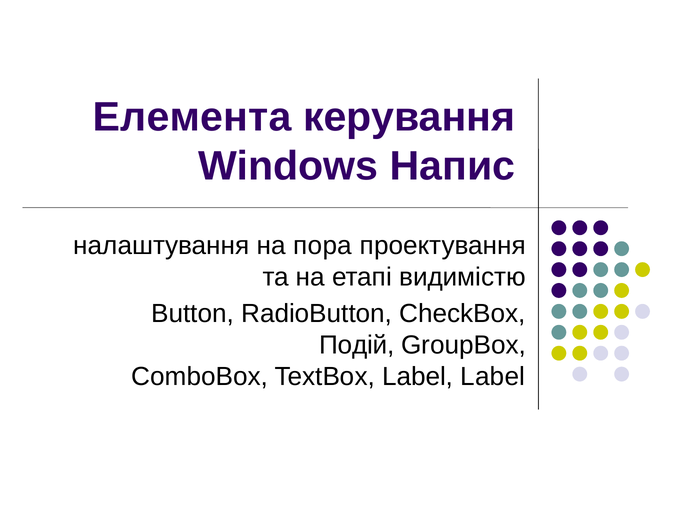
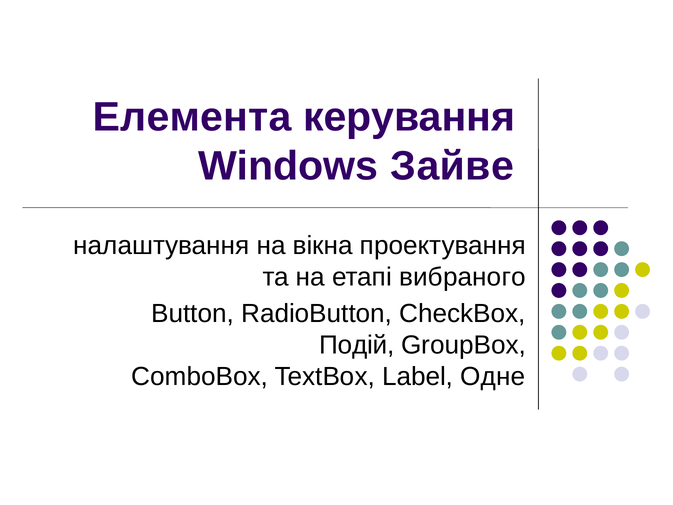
Напис: Напис -> Зайве
пора: пора -> вікна
видимістю: видимістю -> вибраного
Label Label: Label -> Одне
